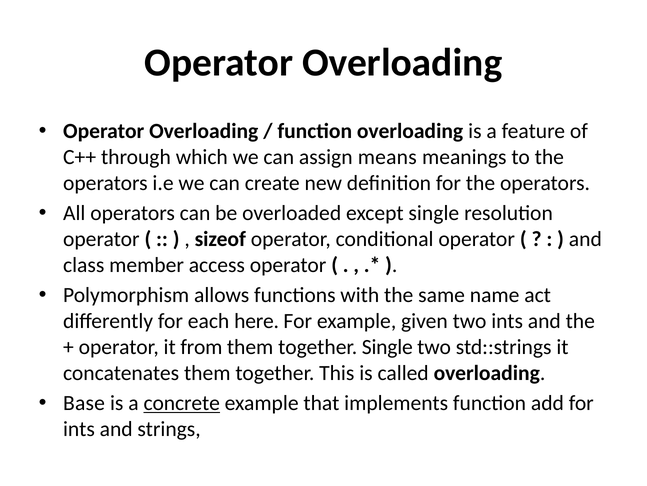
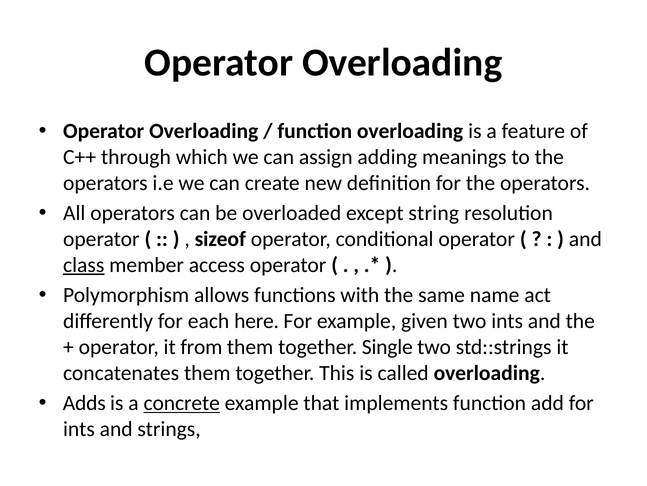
means: means -> adding
except single: single -> string
class underline: none -> present
Base: Base -> Adds
